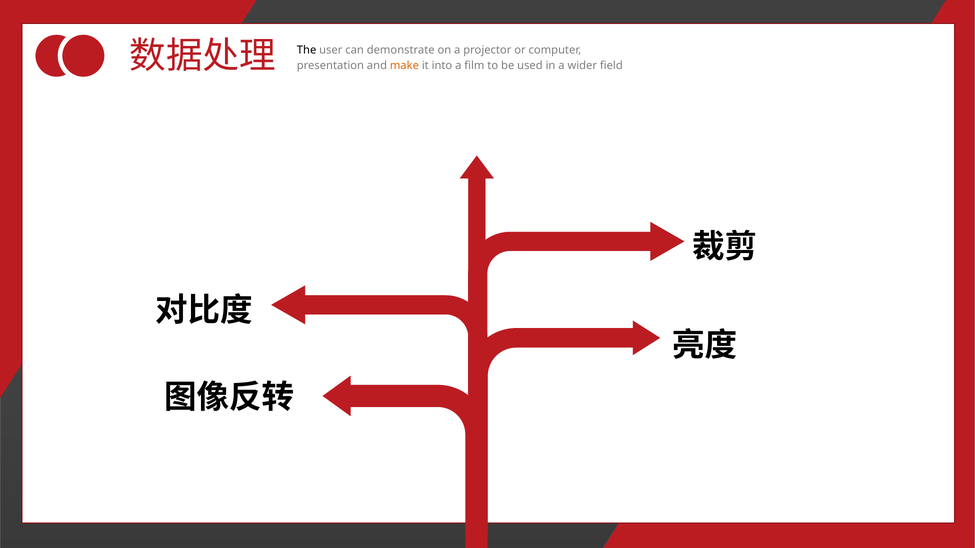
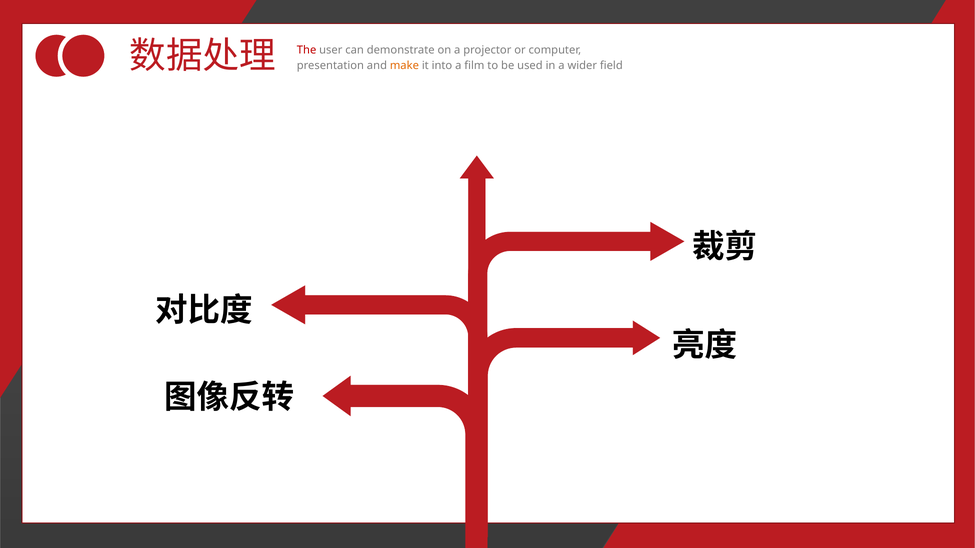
The colour: black -> red
